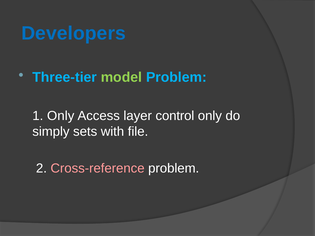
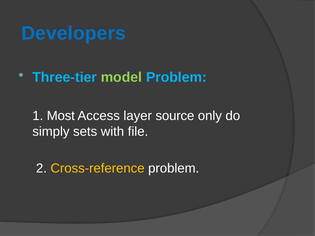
1 Only: Only -> Most
control: control -> source
Cross-reference colour: pink -> yellow
